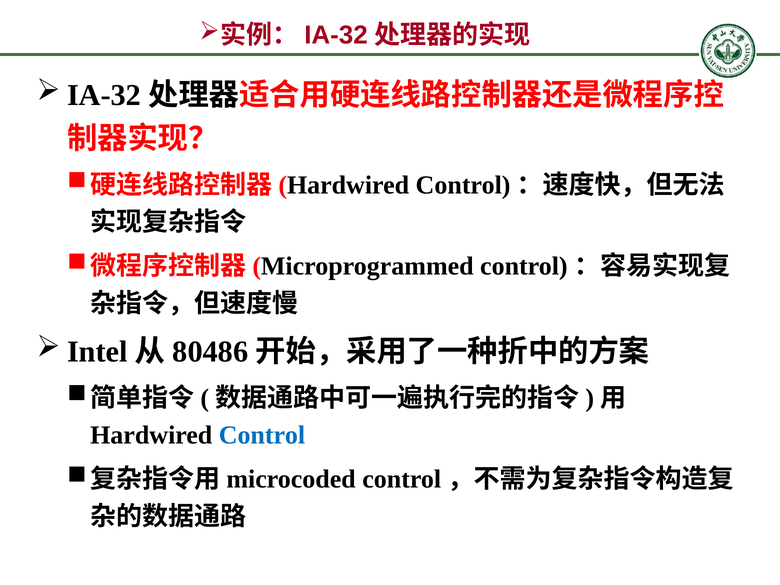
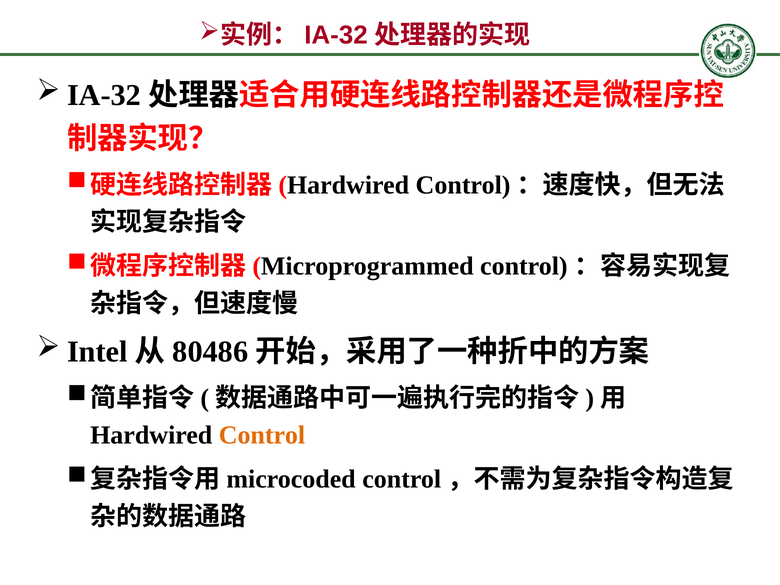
Control colour: blue -> orange
